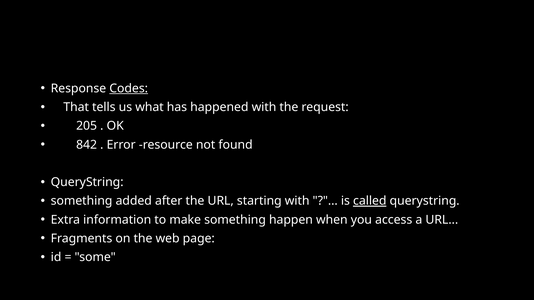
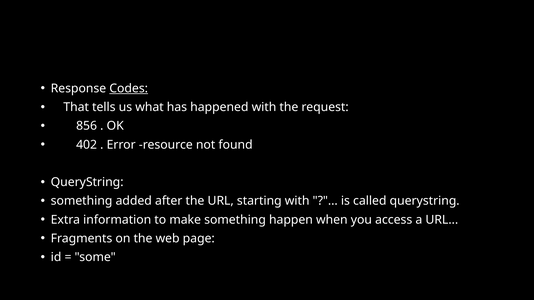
205: 205 -> 856
842: 842 -> 402
called underline: present -> none
